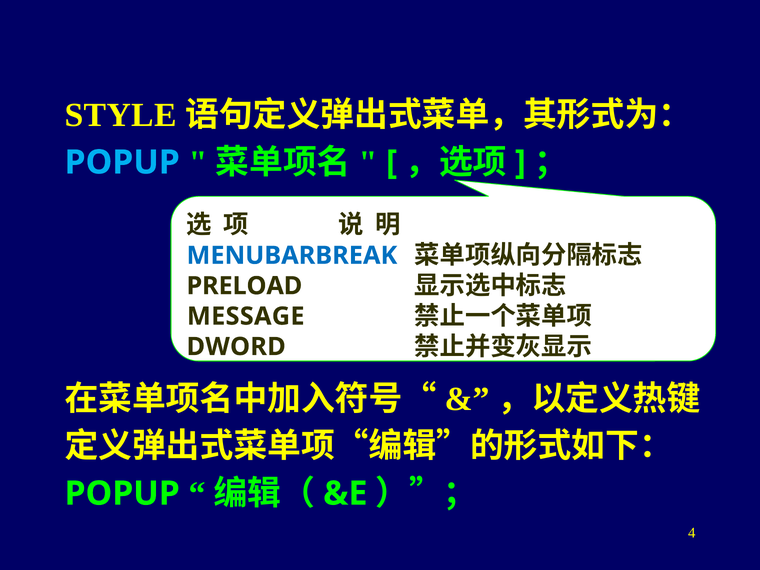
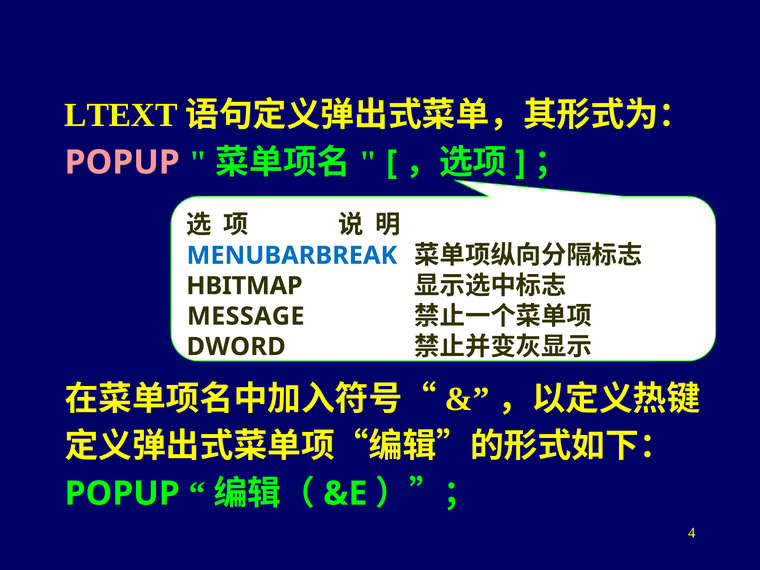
STYLE: STYLE -> LTEXT
POPUP at (122, 162) colour: light blue -> pink
PRELOAD: PRELOAD -> HBITMAP
